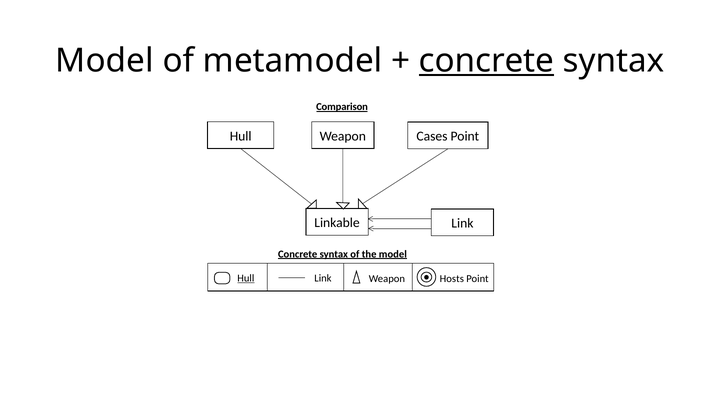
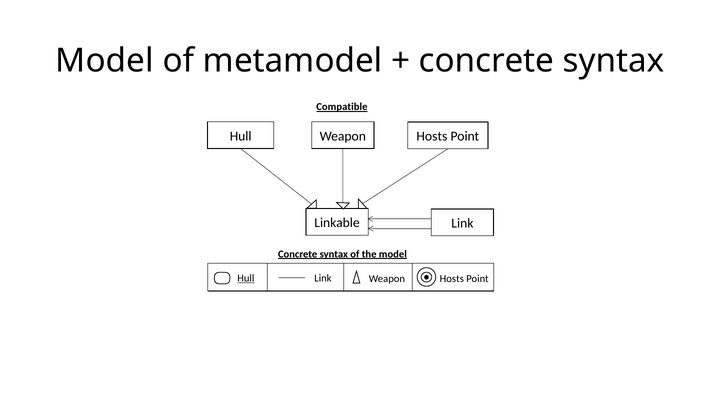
concrete at (486, 61) underline: present -> none
Comparison: Comparison -> Compatible
Weapon Cases: Cases -> Hosts
